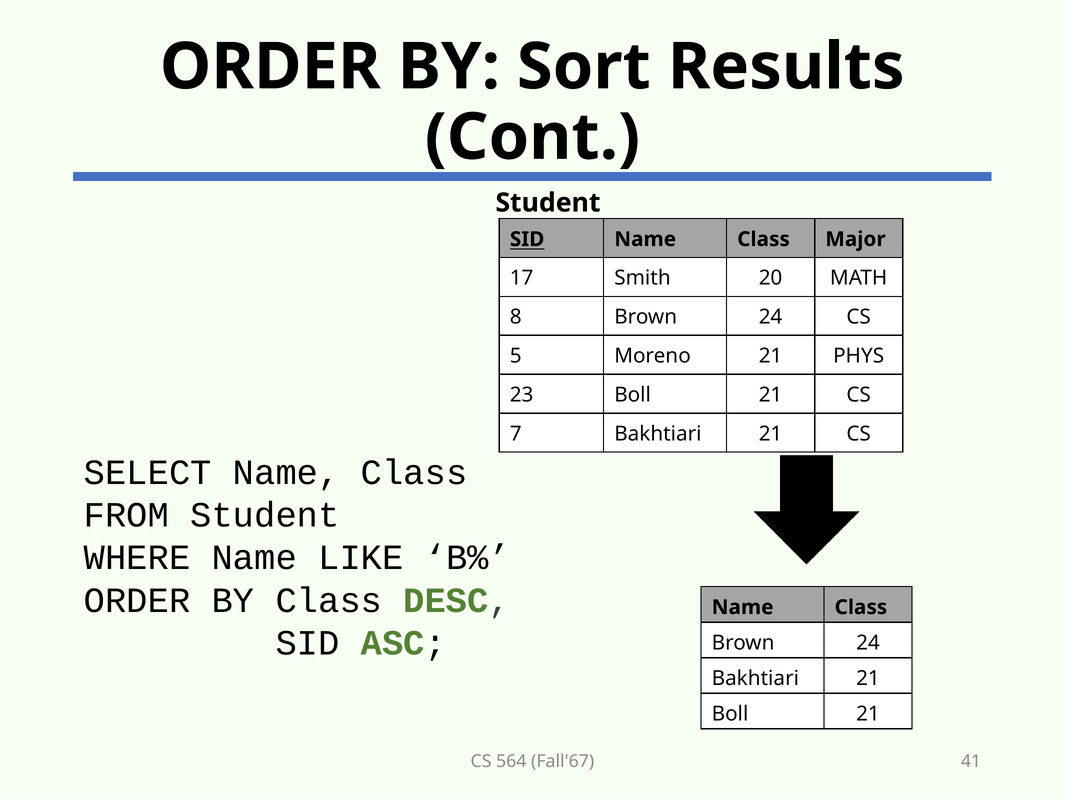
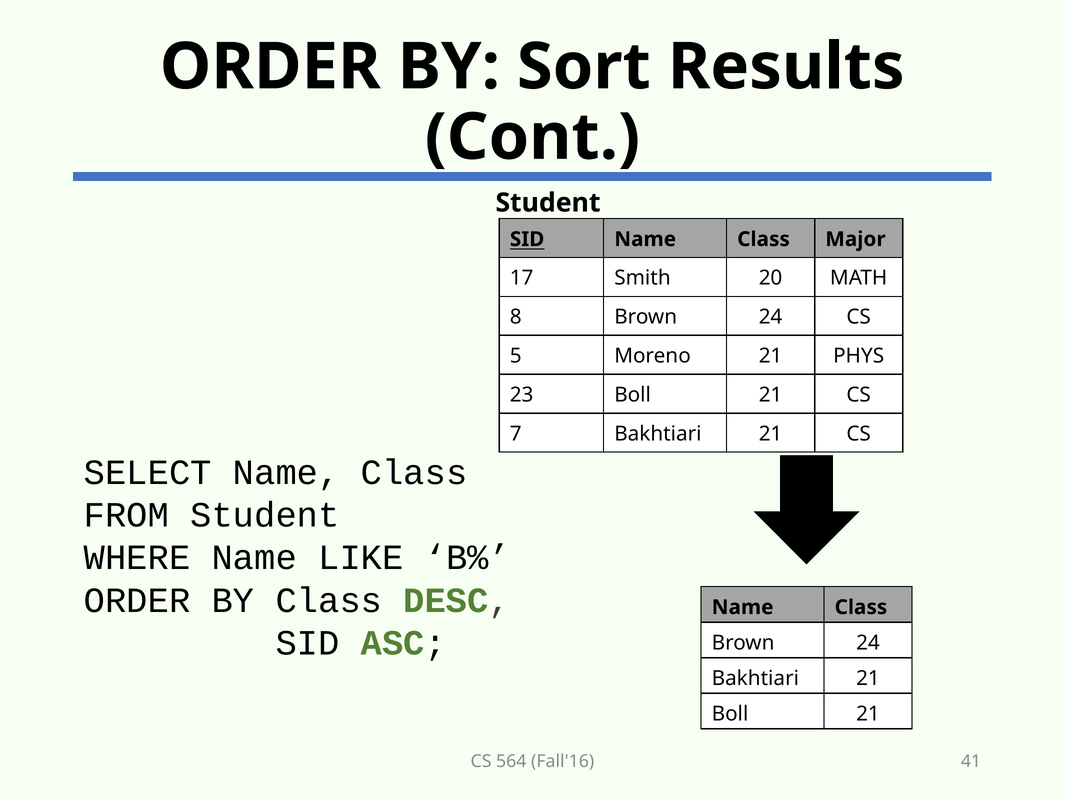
Fall'67: Fall'67 -> Fall'16
